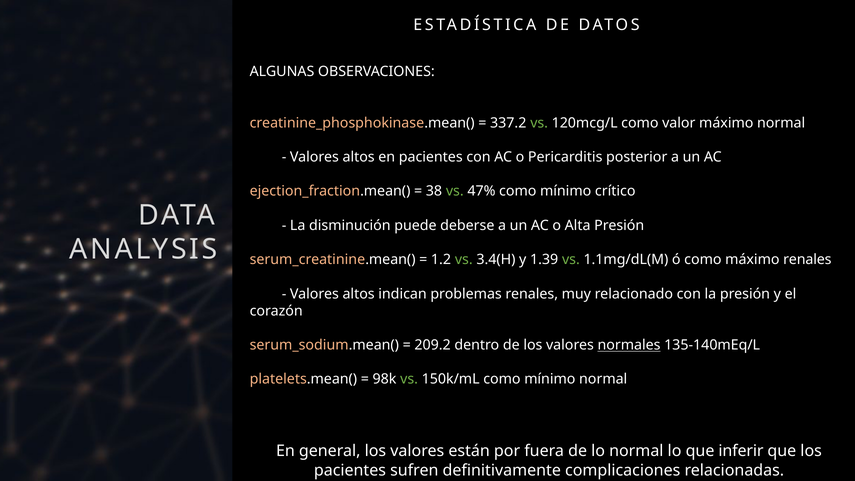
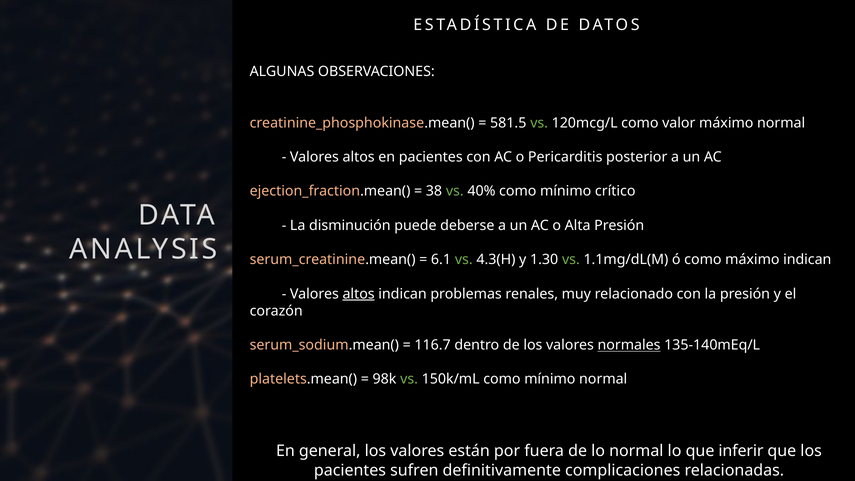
337.2: 337.2 -> 581.5
47%: 47% -> 40%
1.2: 1.2 -> 6.1
3.4(H: 3.4(H -> 4.3(H
1.39: 1.39 -> 1.30
máximo renales: renales -> indican
altos at (359, 294) underline: none -> present
209.2: 209.2 -> 116.7
